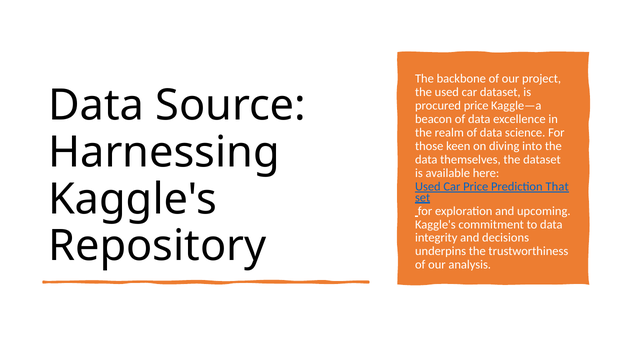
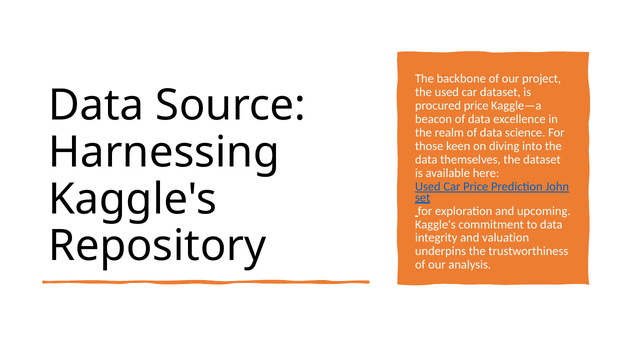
That: That -> John
decisions: decisions -> valuation
